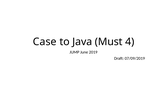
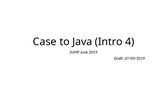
Must: Must -> Intro
